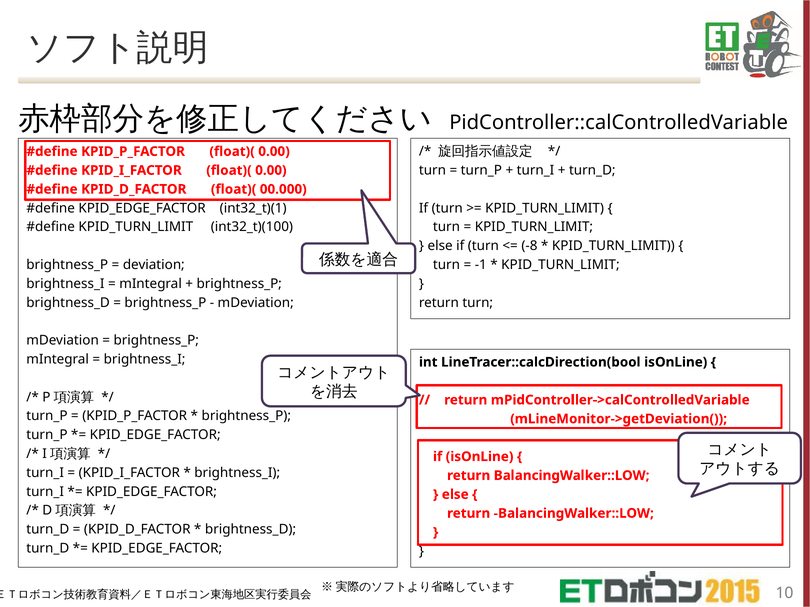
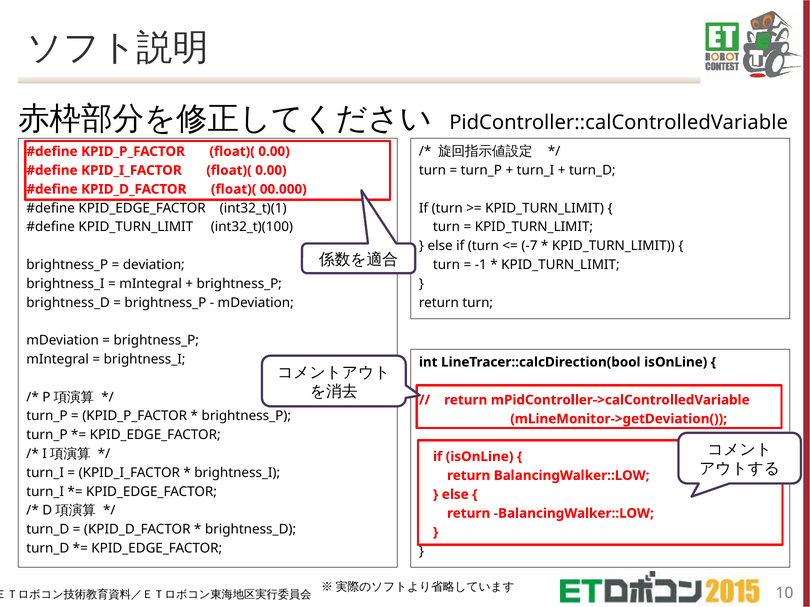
-8: -8 -> -7
